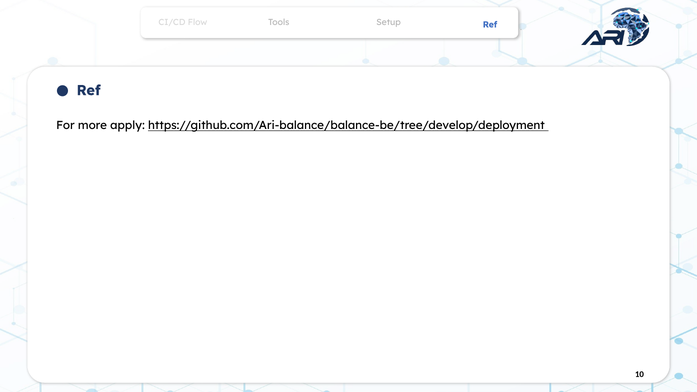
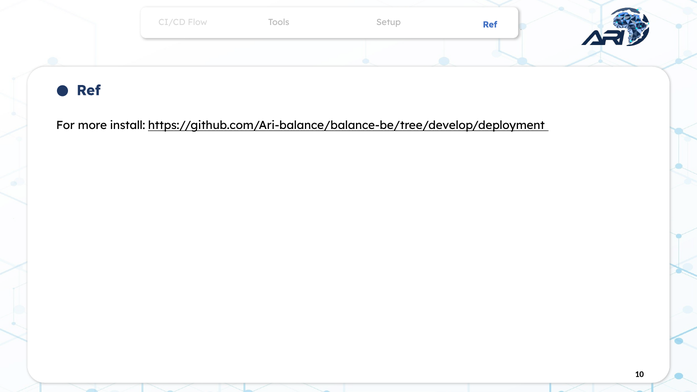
apply: apply -> install
